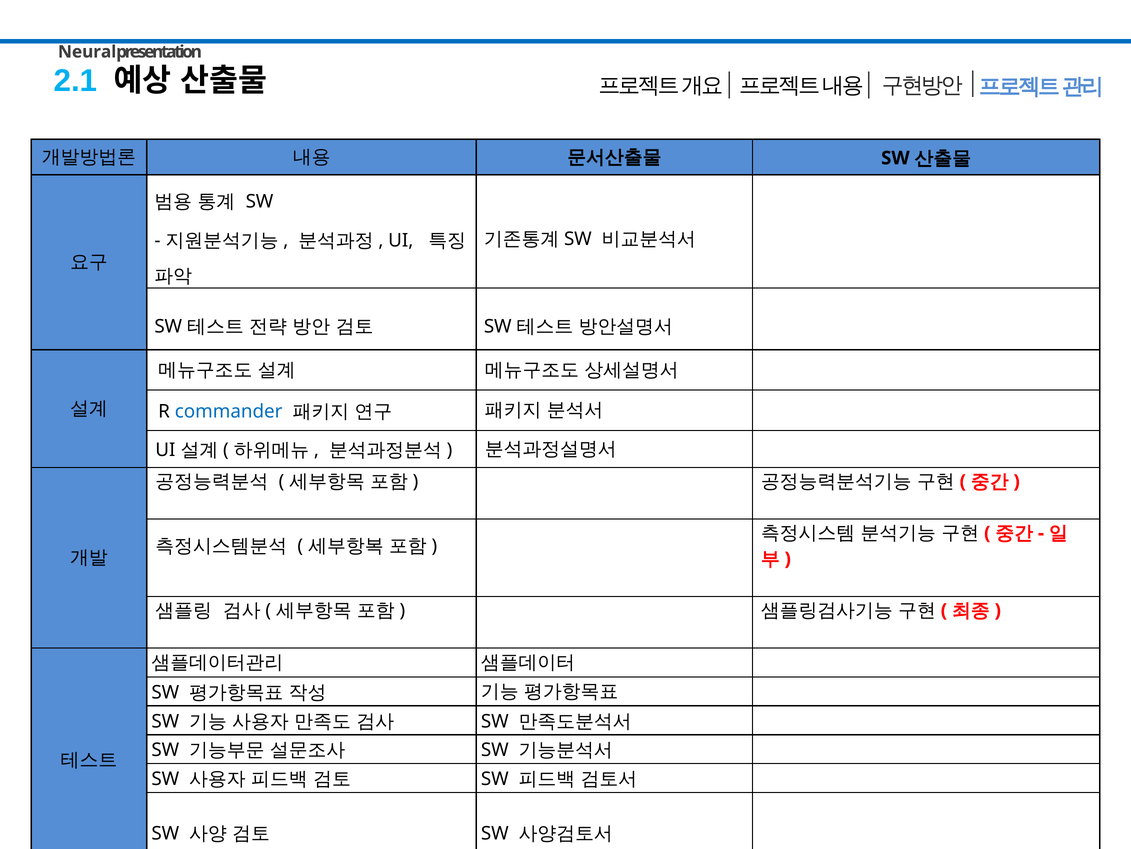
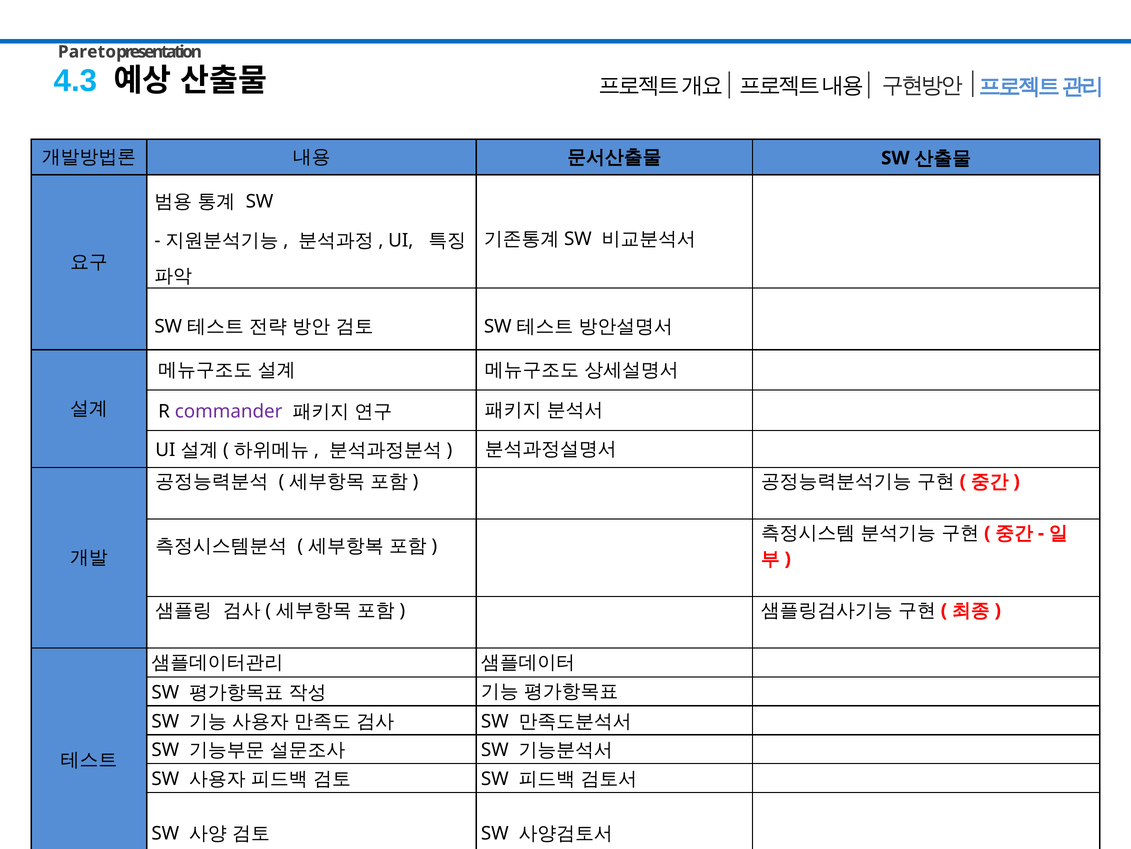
Neural: Neural -> Pareto
2.1: 2.1 -> 4.3
commander colour: blue -> purple
